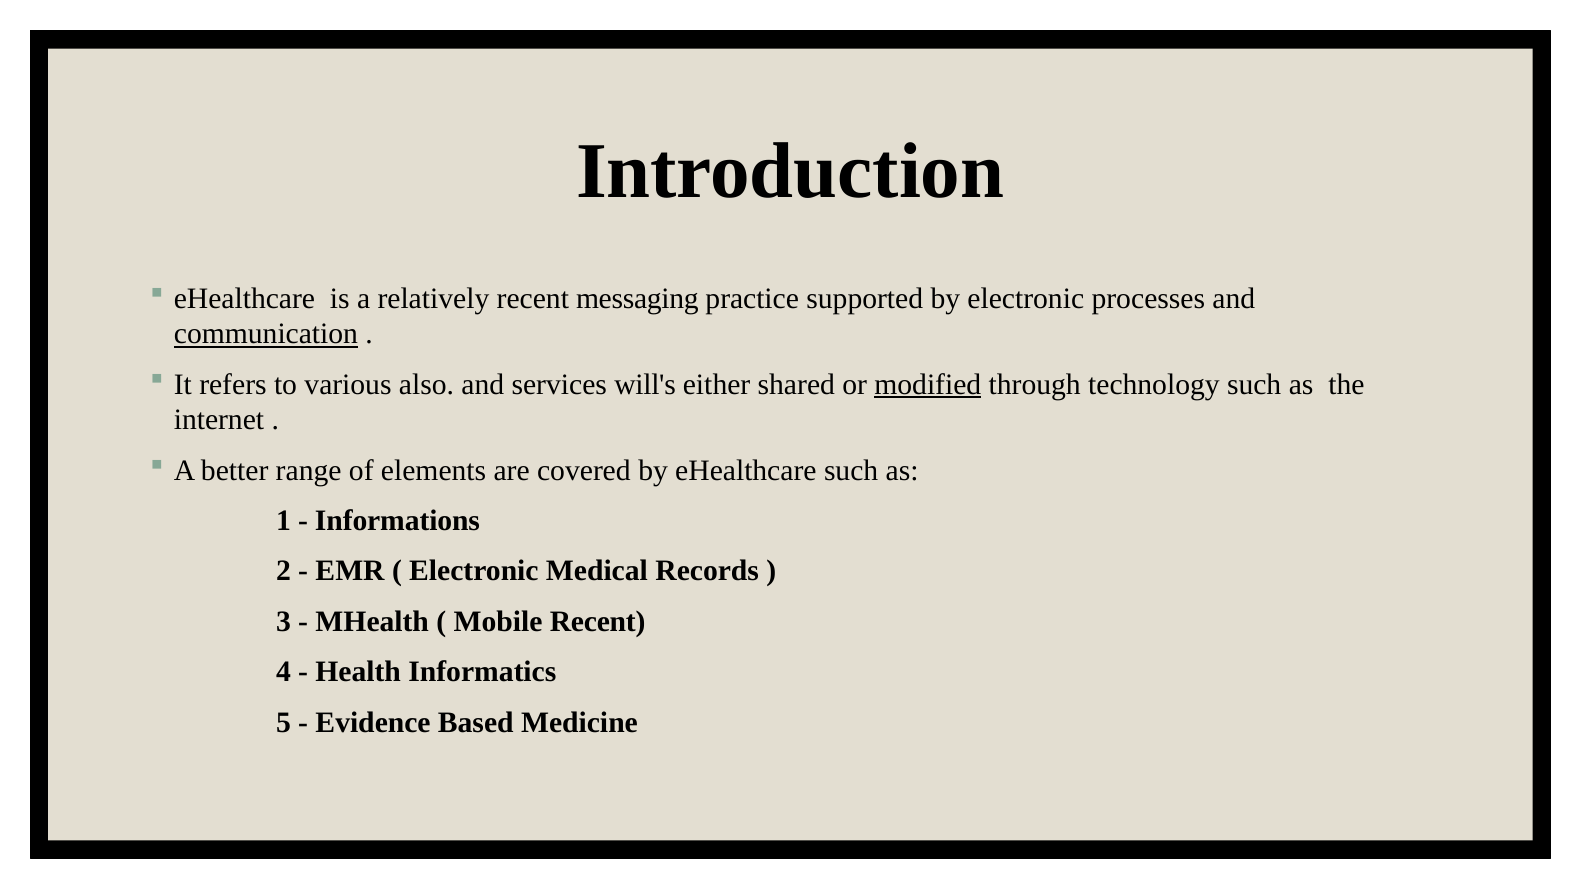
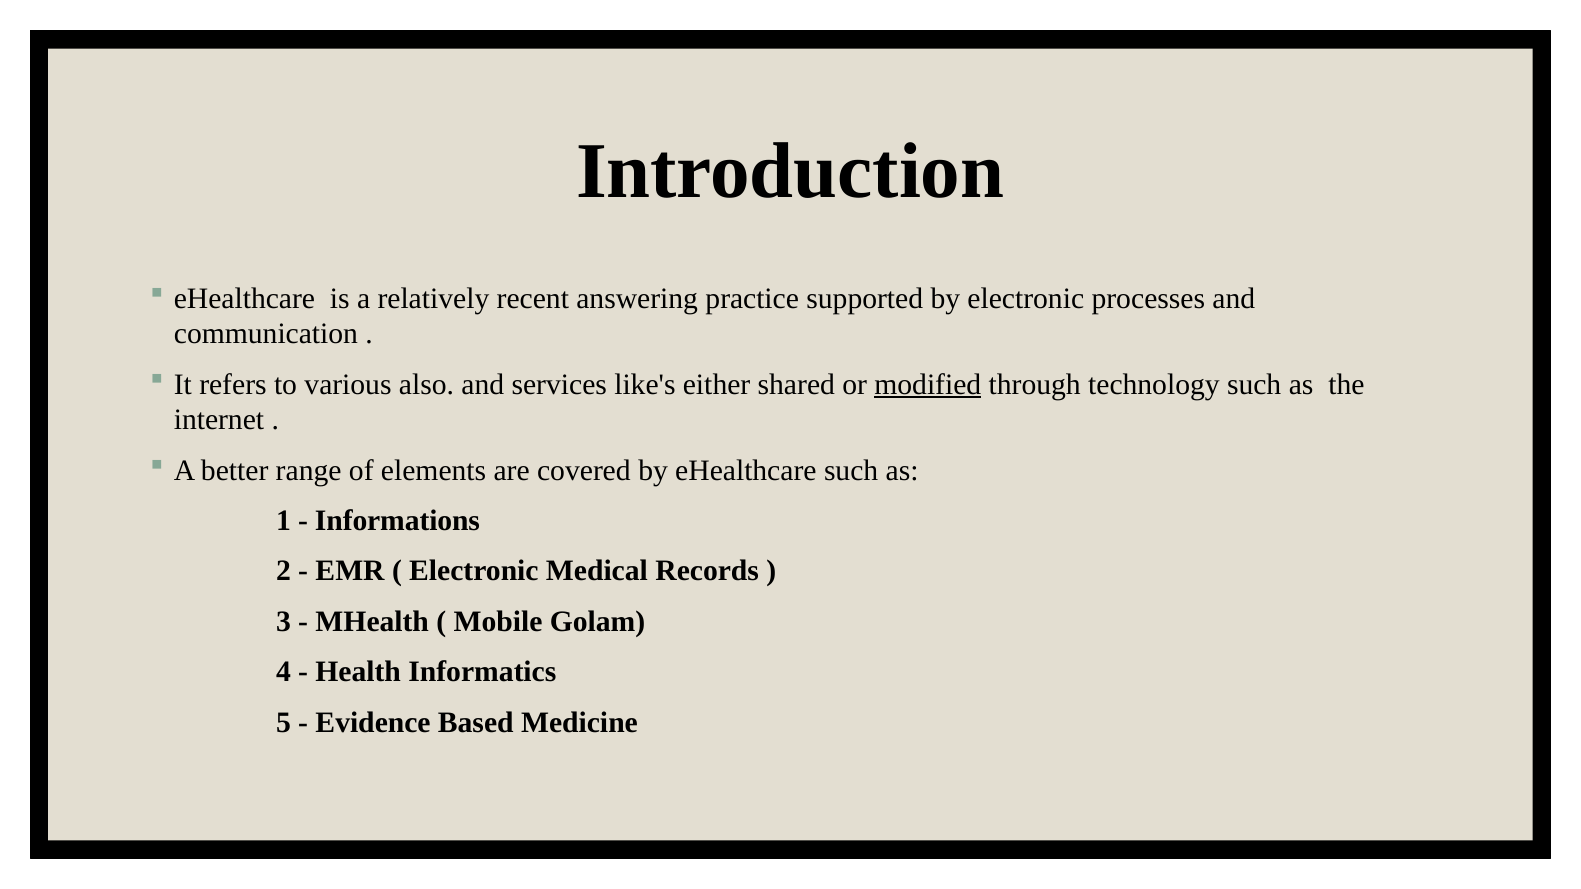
messaging: messaging -> answering
communication underline: present -> none
will's: will's -> like's
Mobile Recent: Recent -> Golam
